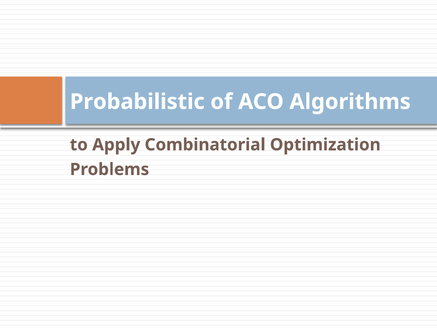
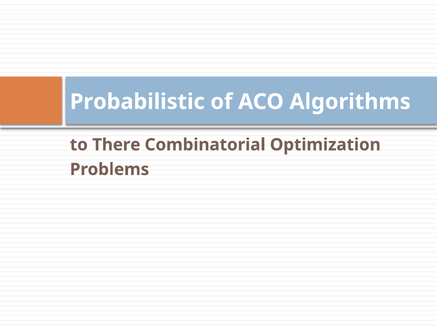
Apply: Apply -> There
